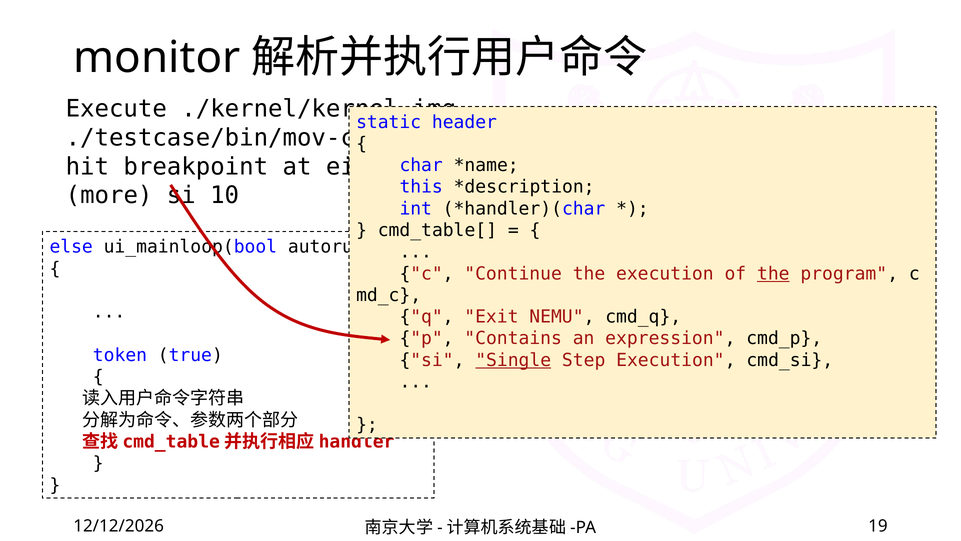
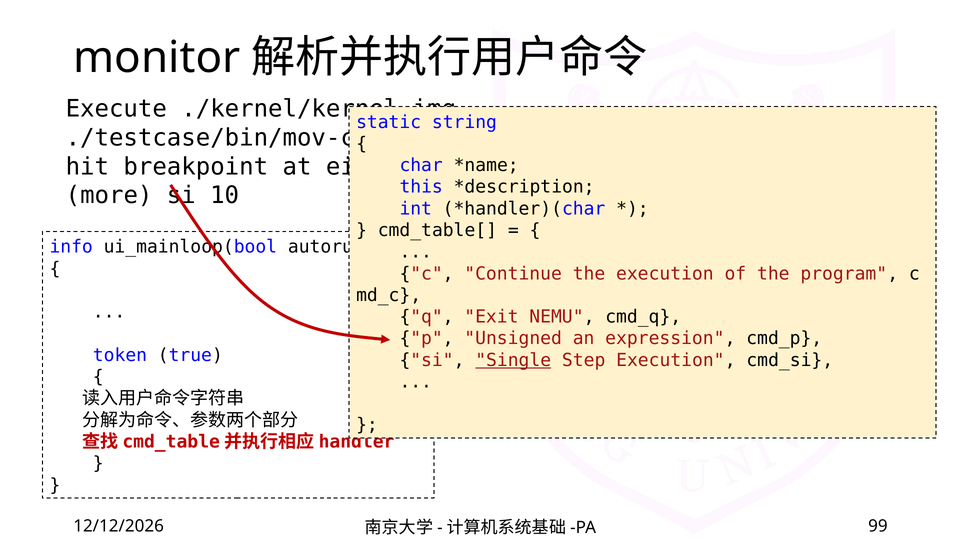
header: header -> string
else: else -> info
the at (773, 273) underline: present -> none
Contains: Contains -> Unsigned
19: 19 -> 99
